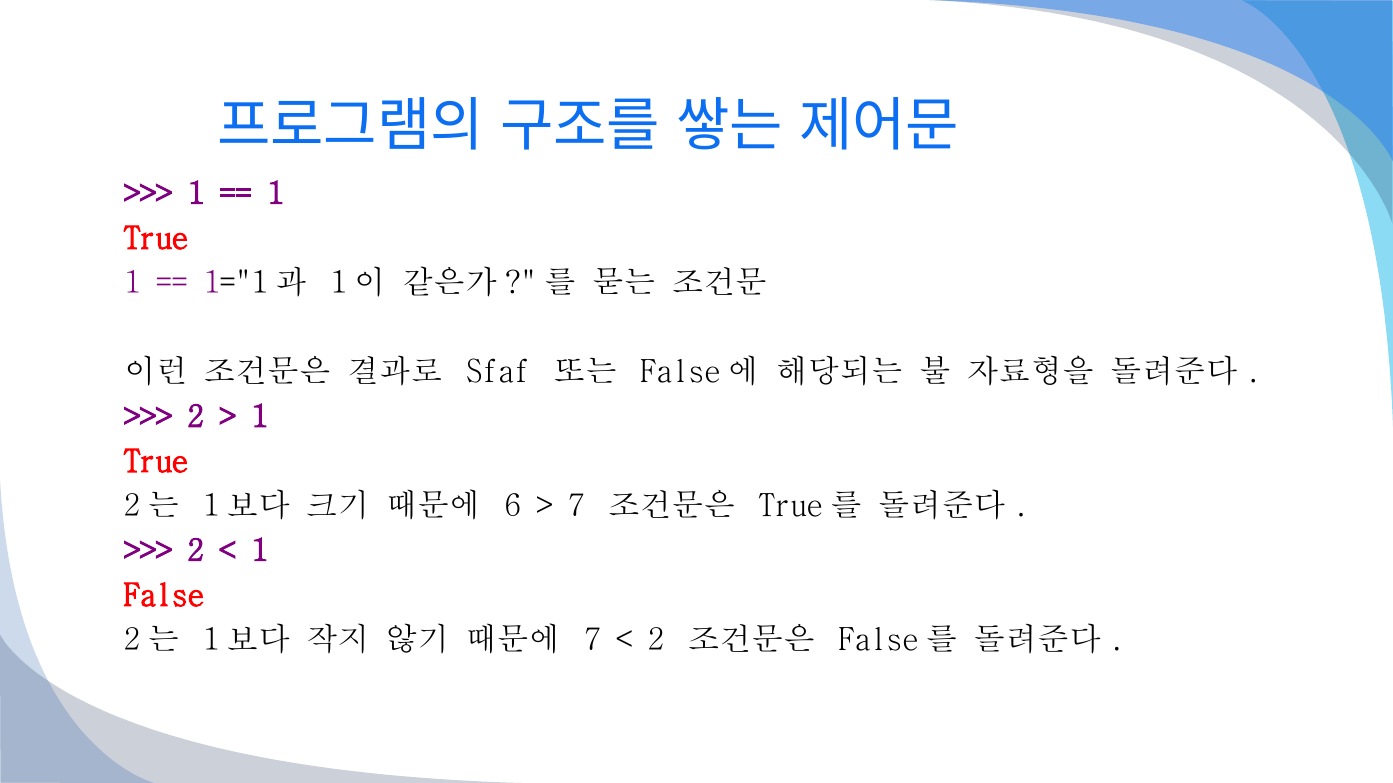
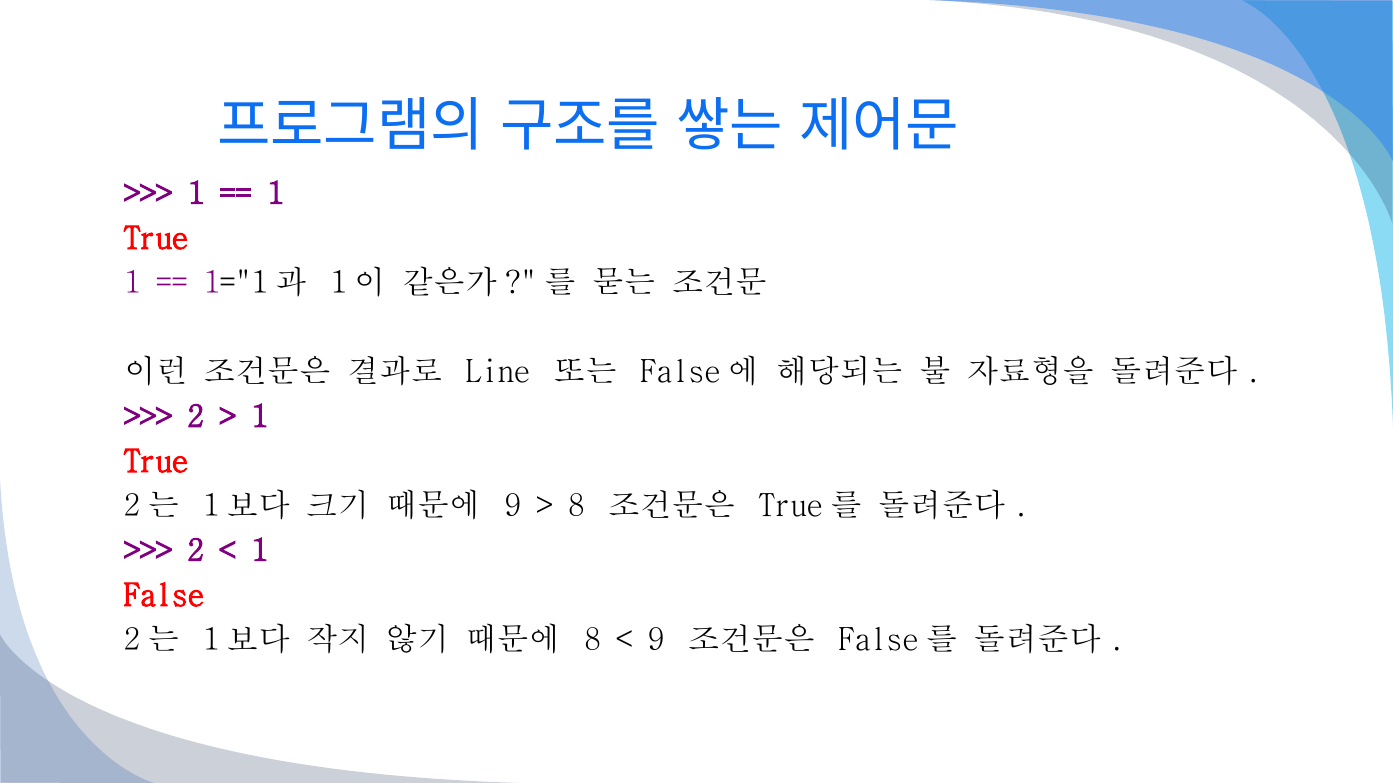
Sfaf: Sfaf -> Line
6 at (513, 506): 6 -> 9
7 at (576, 506): 7 -> 8
7 at (593, 640): 7 -> 8
2 at (656, 640): 2 -> 9
